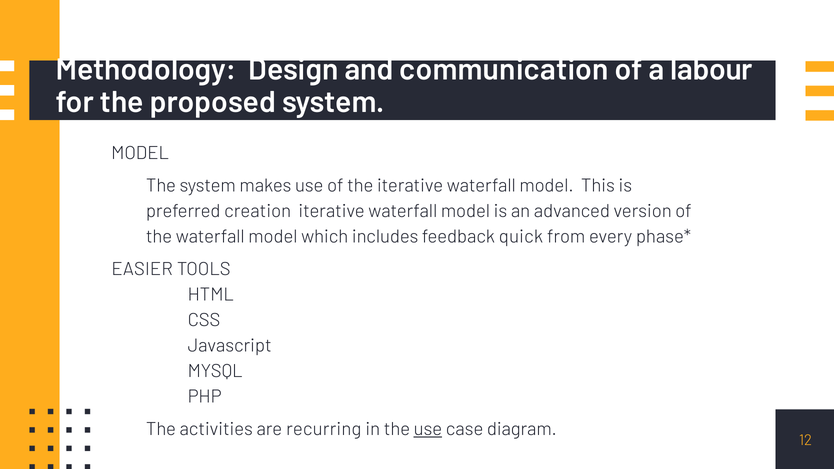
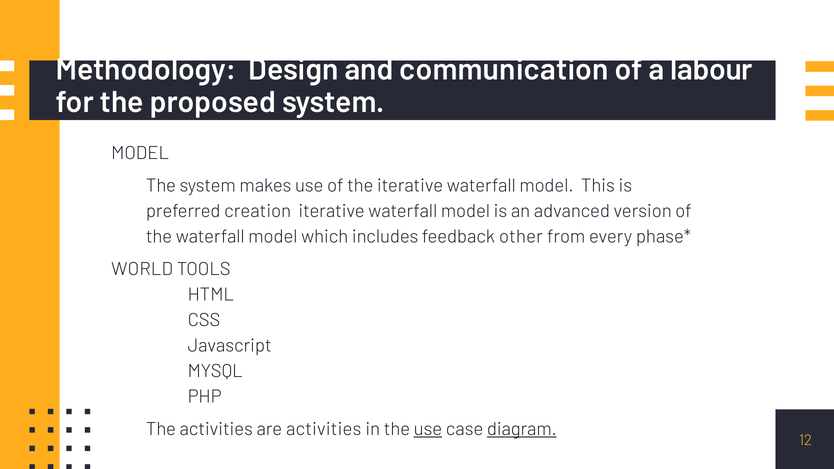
quick: quick -> other
EASIER: EASIER -> WORLD
are recurring: recurring -> activities
diagram underline: none -> present
